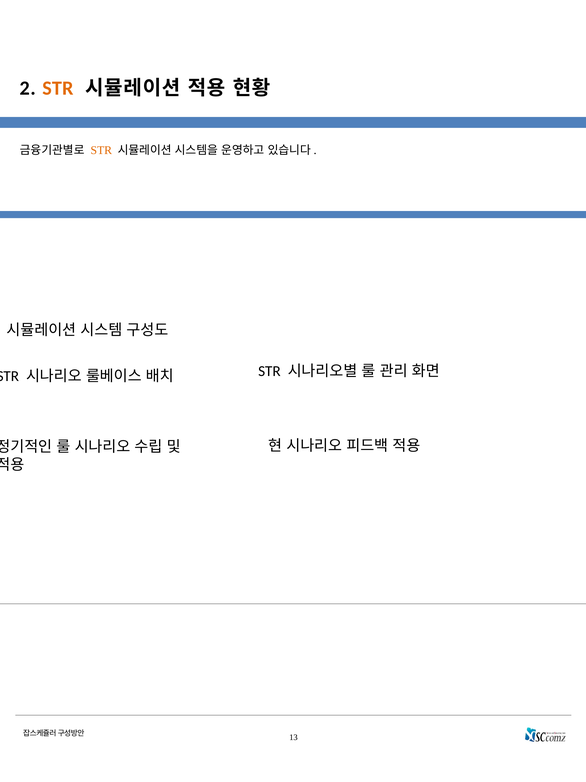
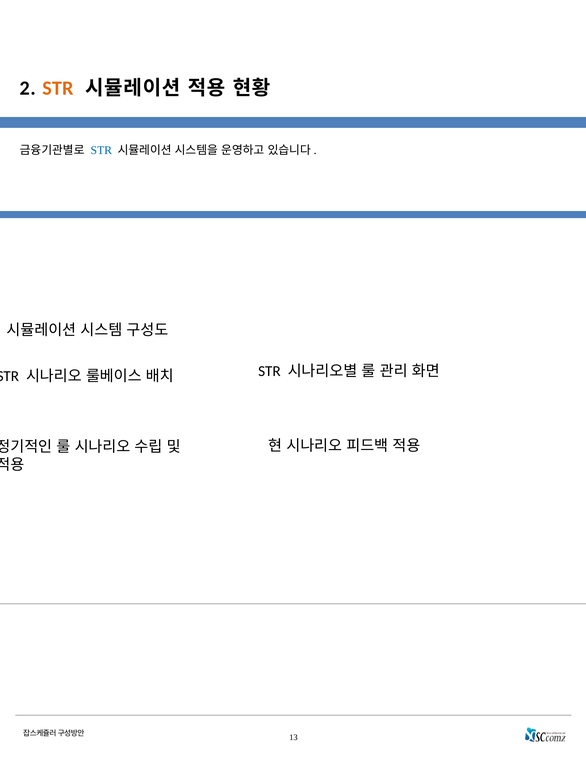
STR at (101, 150) colour: orange -> blue
